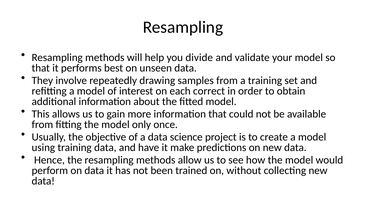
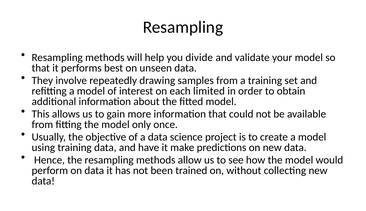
correct: correct -> limited
